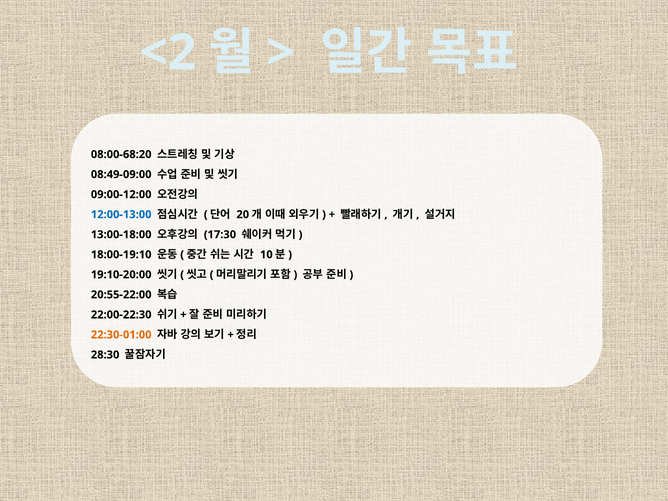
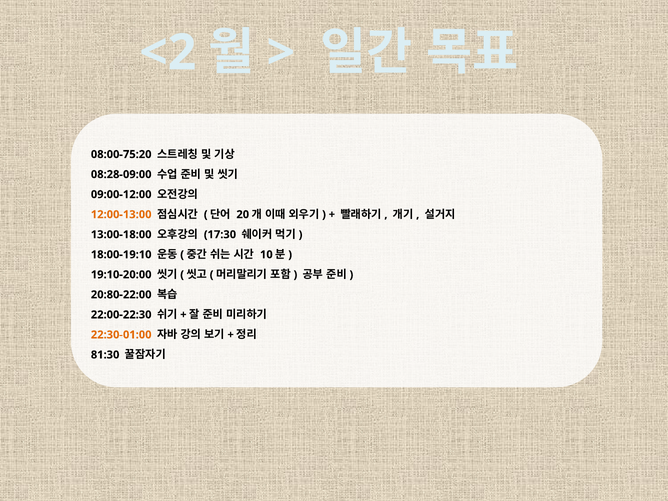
08:00-68:20: 08:00-68:20 -> 08:00-75:20
08:49-09:00: 08:49-09:00 -> 08:28-09:00
12:00-13:00 colour: blue -> orange
20:55-22:00: 20:55-22:00 -> 20:80-22:00
28:30: 28:30 -> 81:30
